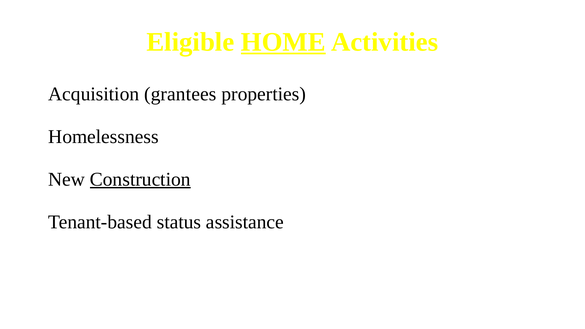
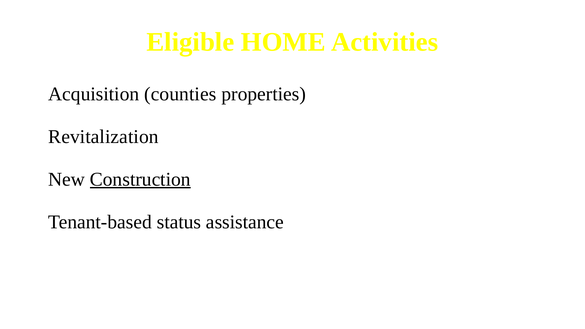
HOME underline: present -> none
grantees: grantees -> counties
Homelessness: Homelessness -> Revitalization
